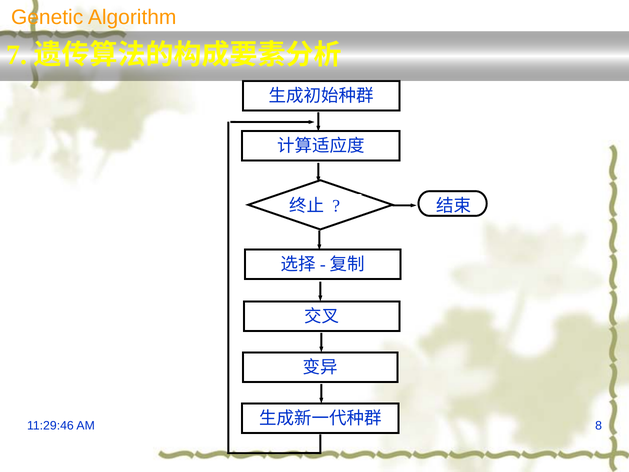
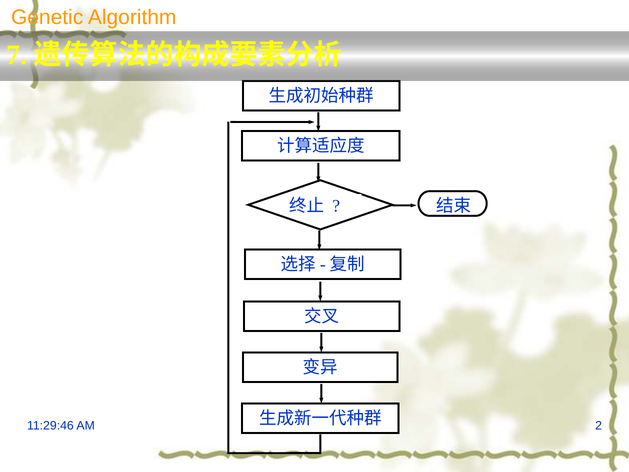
8: 8 -> 2
